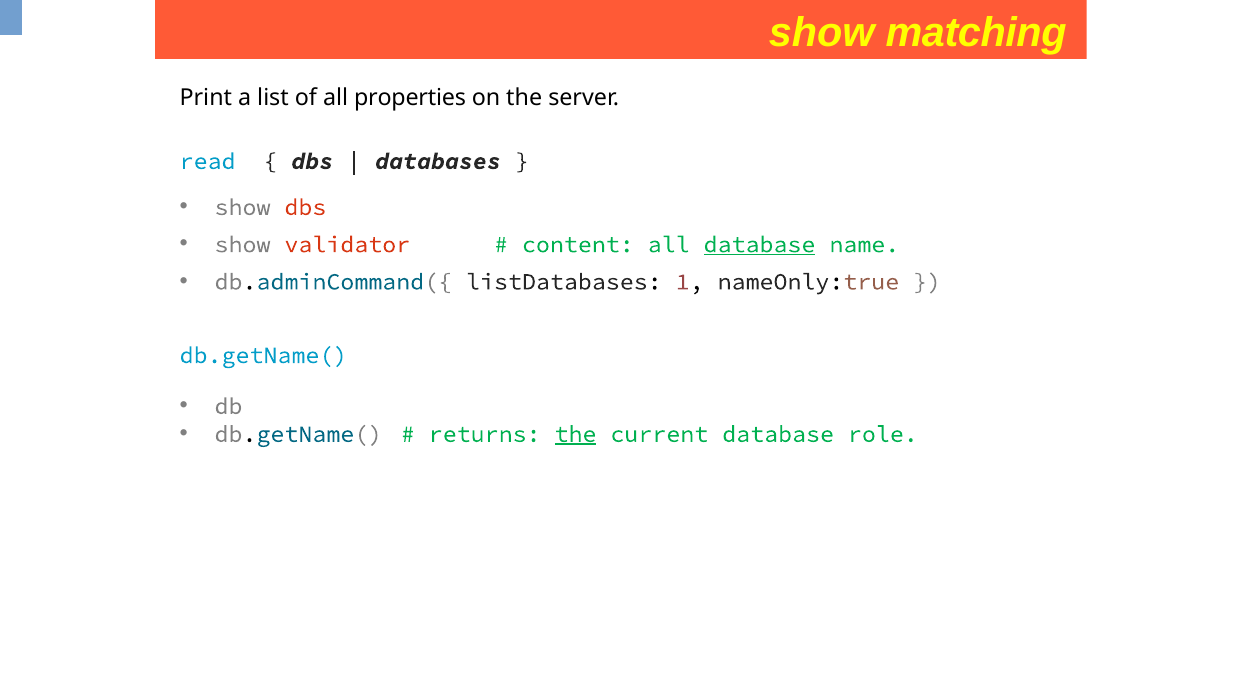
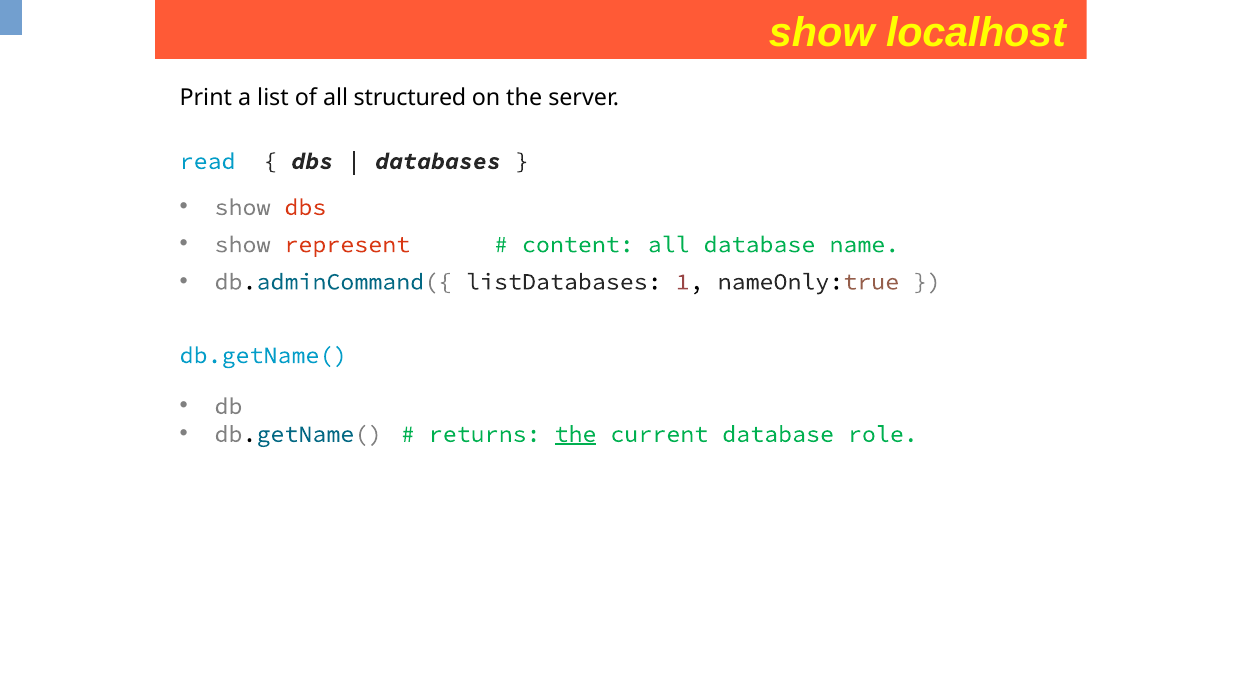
matching: matching -> localhost
properties: properties -> structured
validator: validator -> represent
database at (759, 244) underline: present -> none
